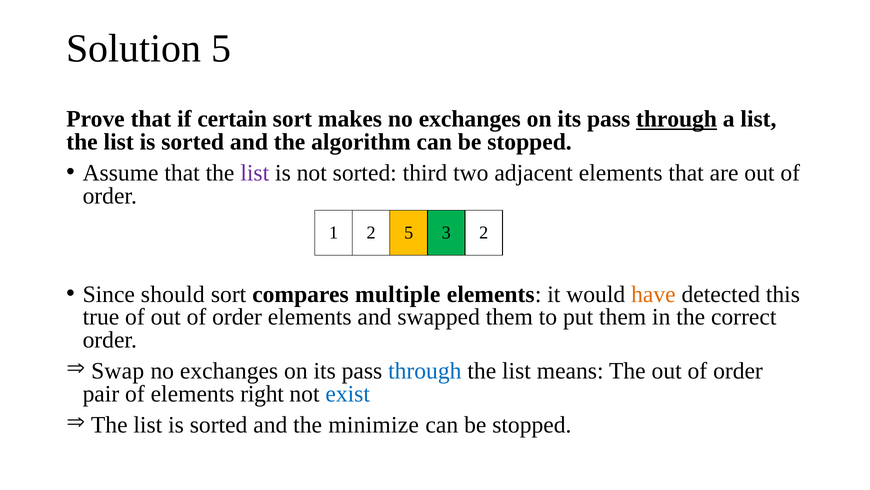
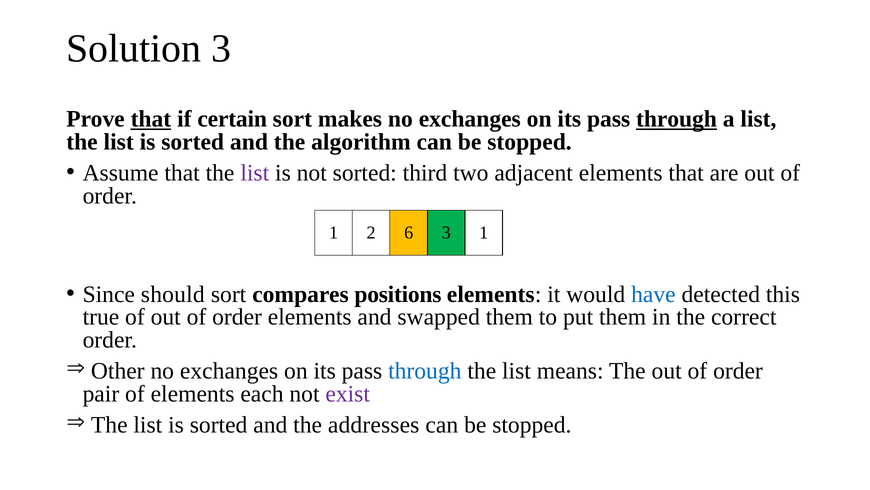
Solution 5: 5 -> 3
that at (151, 119) underline: none -> present
2 5: 5 -> 6
3 2: 2 -> 1
multiple: multiple -> positions
have colour: orange -> blue
Swap: Swap -> Other
right: right -> each
exist colour: blue -> purple
minimize: minimize -> addresses
